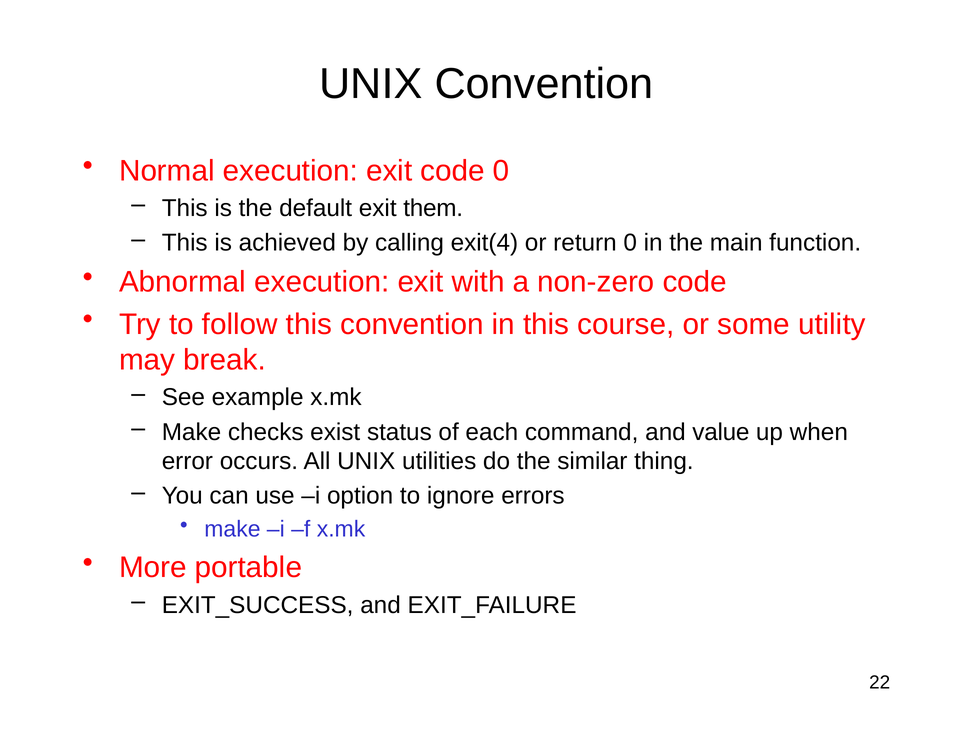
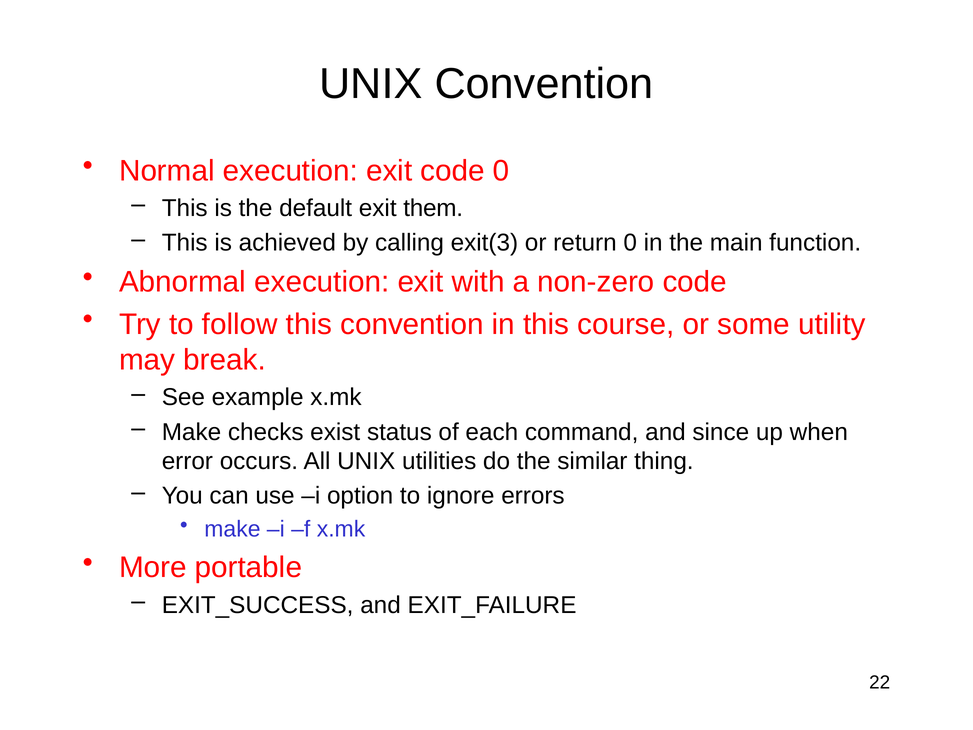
exit(4: exit(4 -> exit(3
value: value -> since
